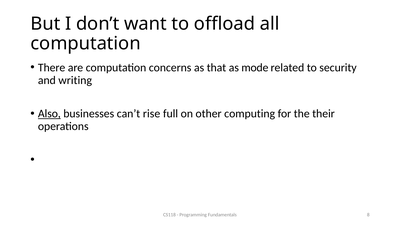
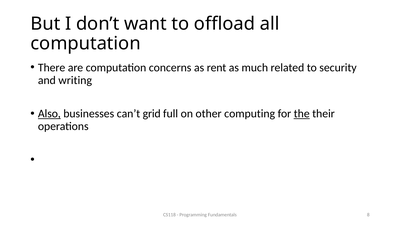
that: that -> rent
mode: mode -> much
rise: rise -> grid
the underline: none -> present
